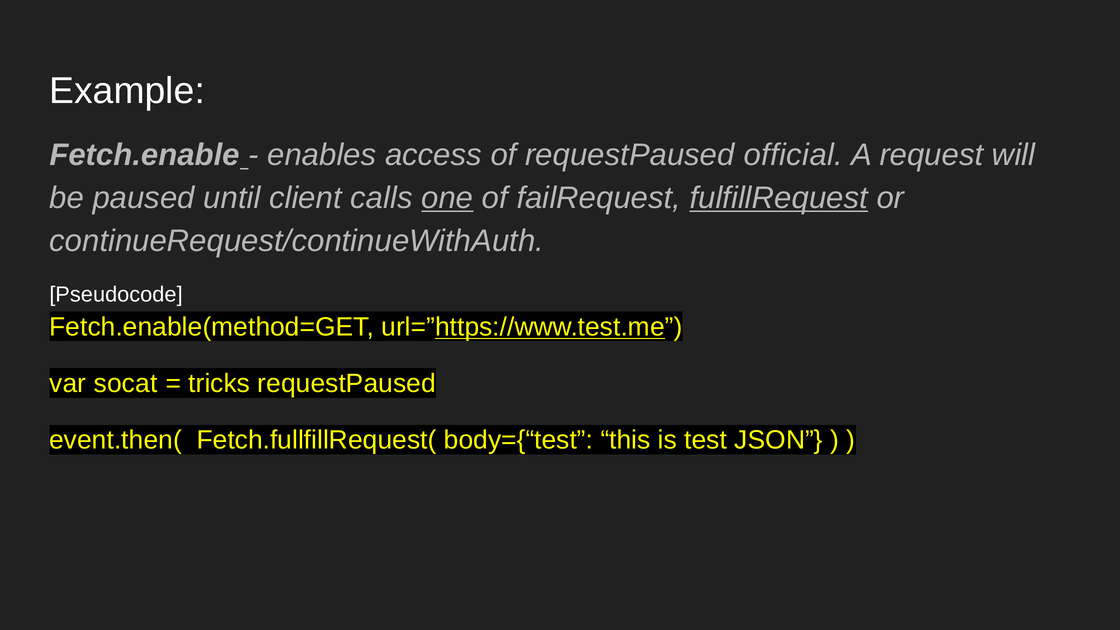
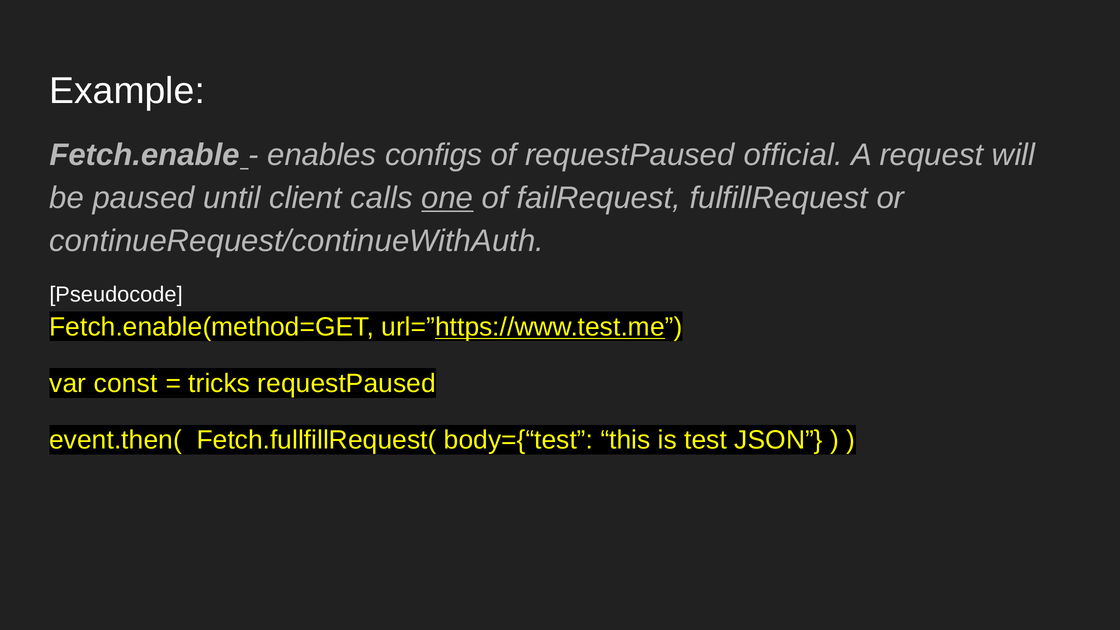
access: access -> configs
fulfillRequest underline: present -> none
socat: socat -> const
